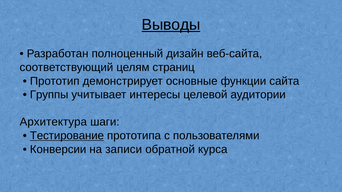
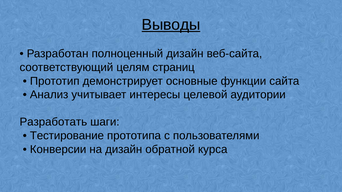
Группы: Группы -> Анализ
Архитектура: Архитектура -> Разработать
Тестирование underline: present -> none
на записи: записи -> дизайн
